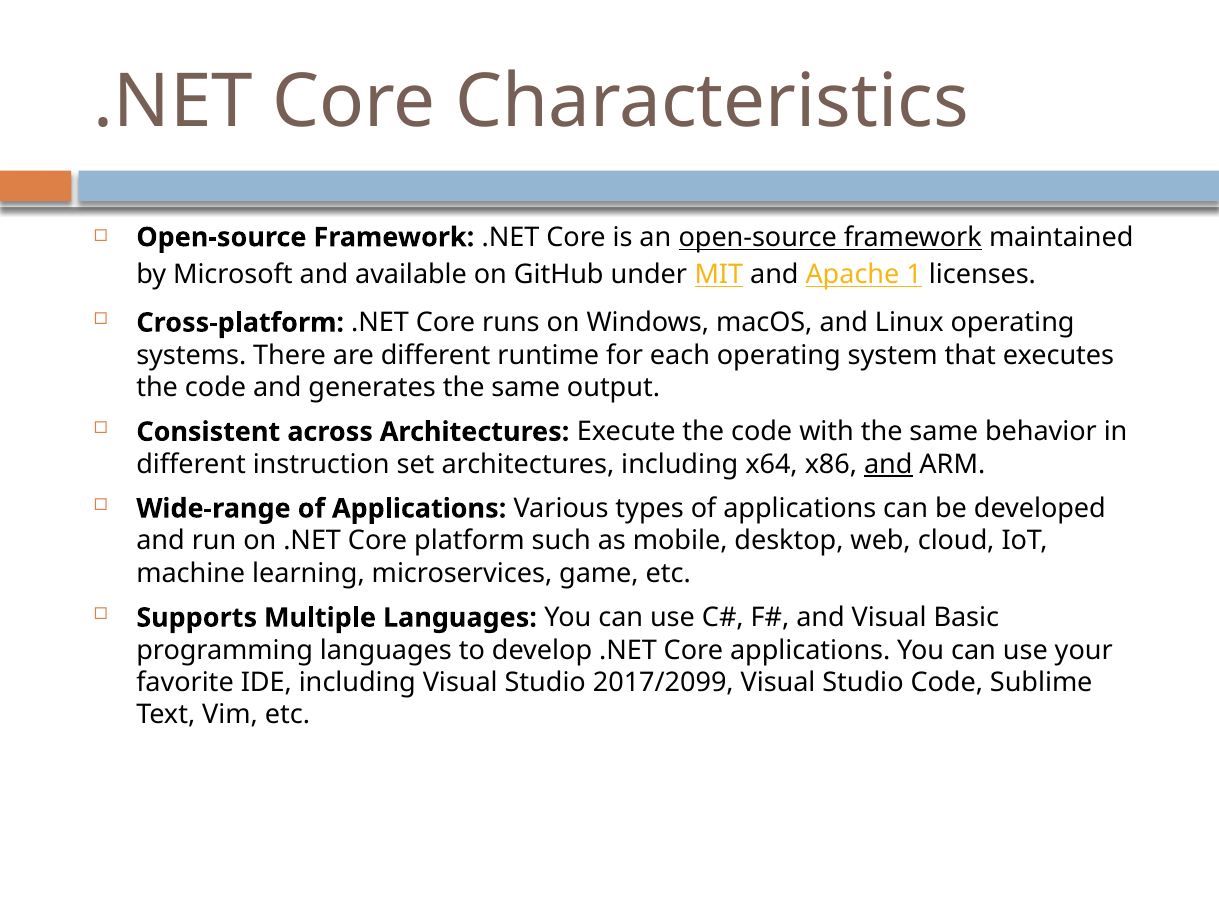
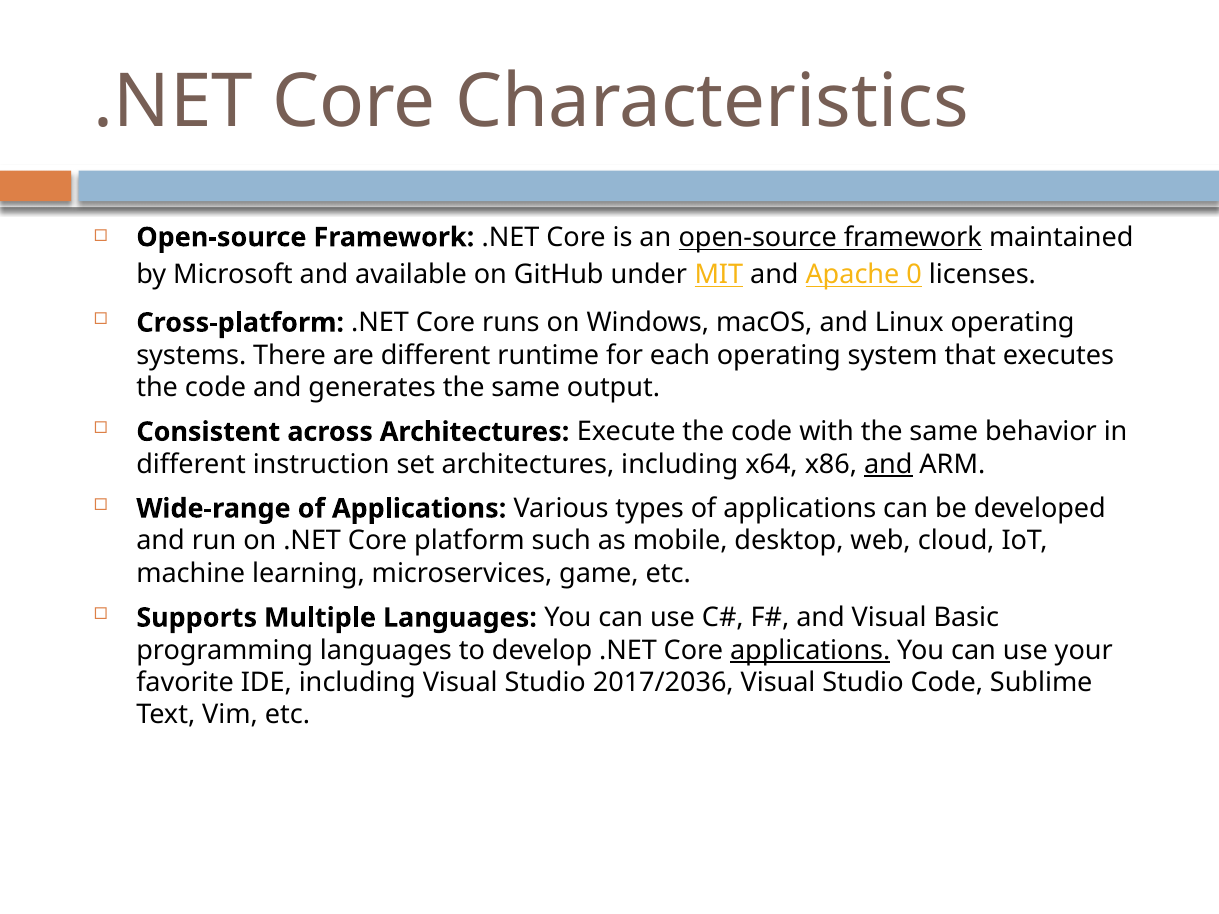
1: 1 -> 0
applications at (810, 650) underline: none -> present
2017/2099: 2017/2099 -> 2017/2036
